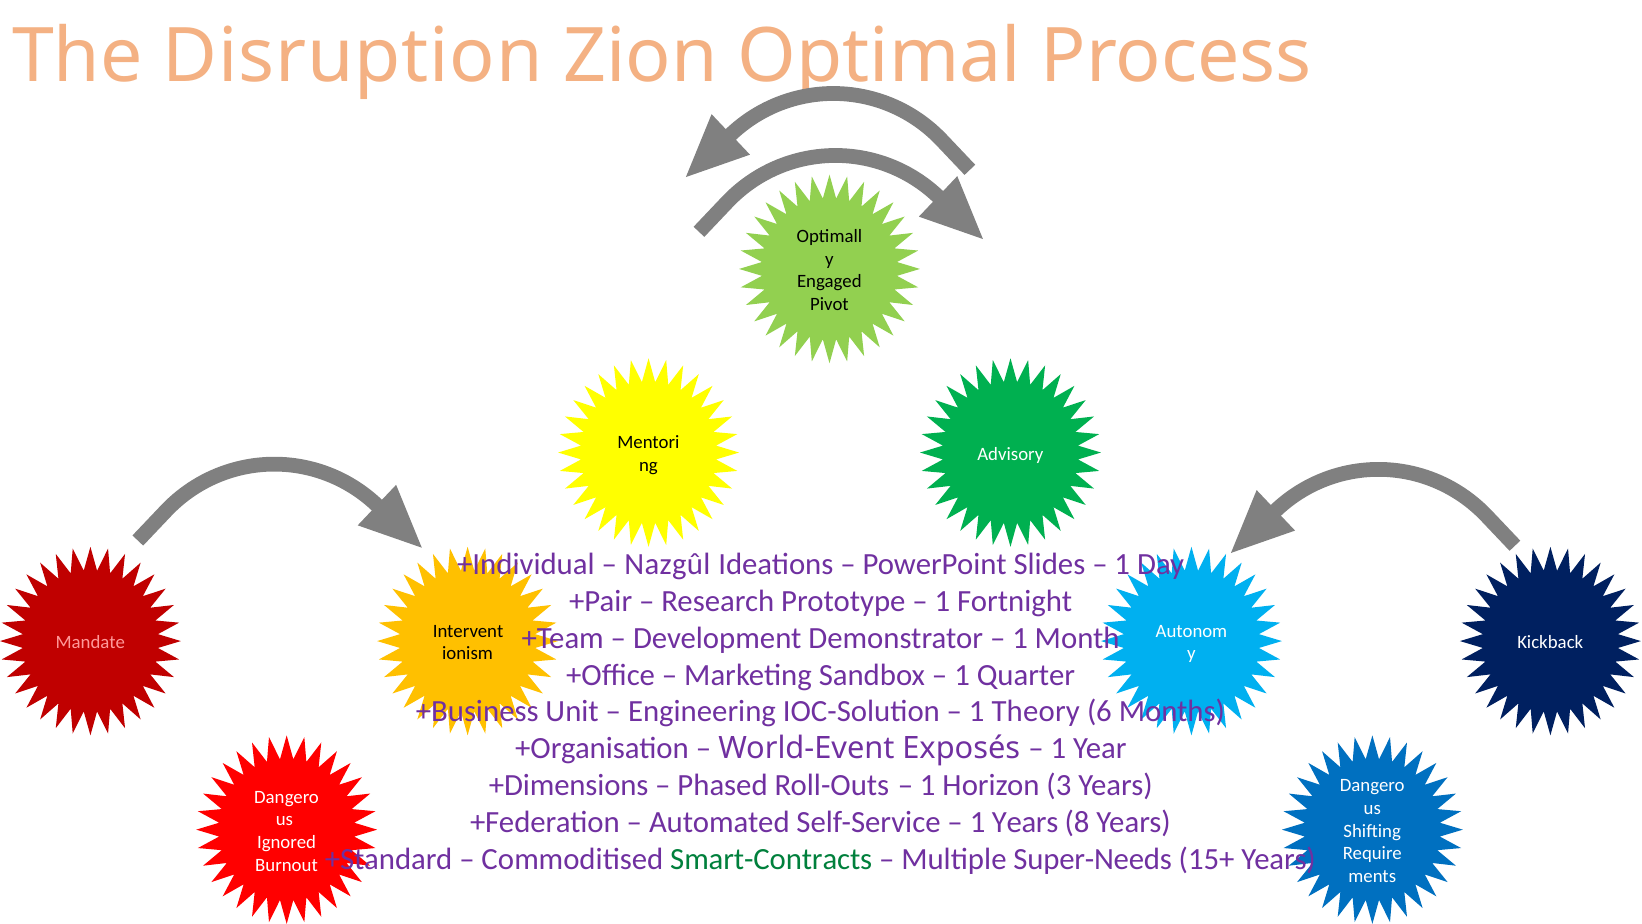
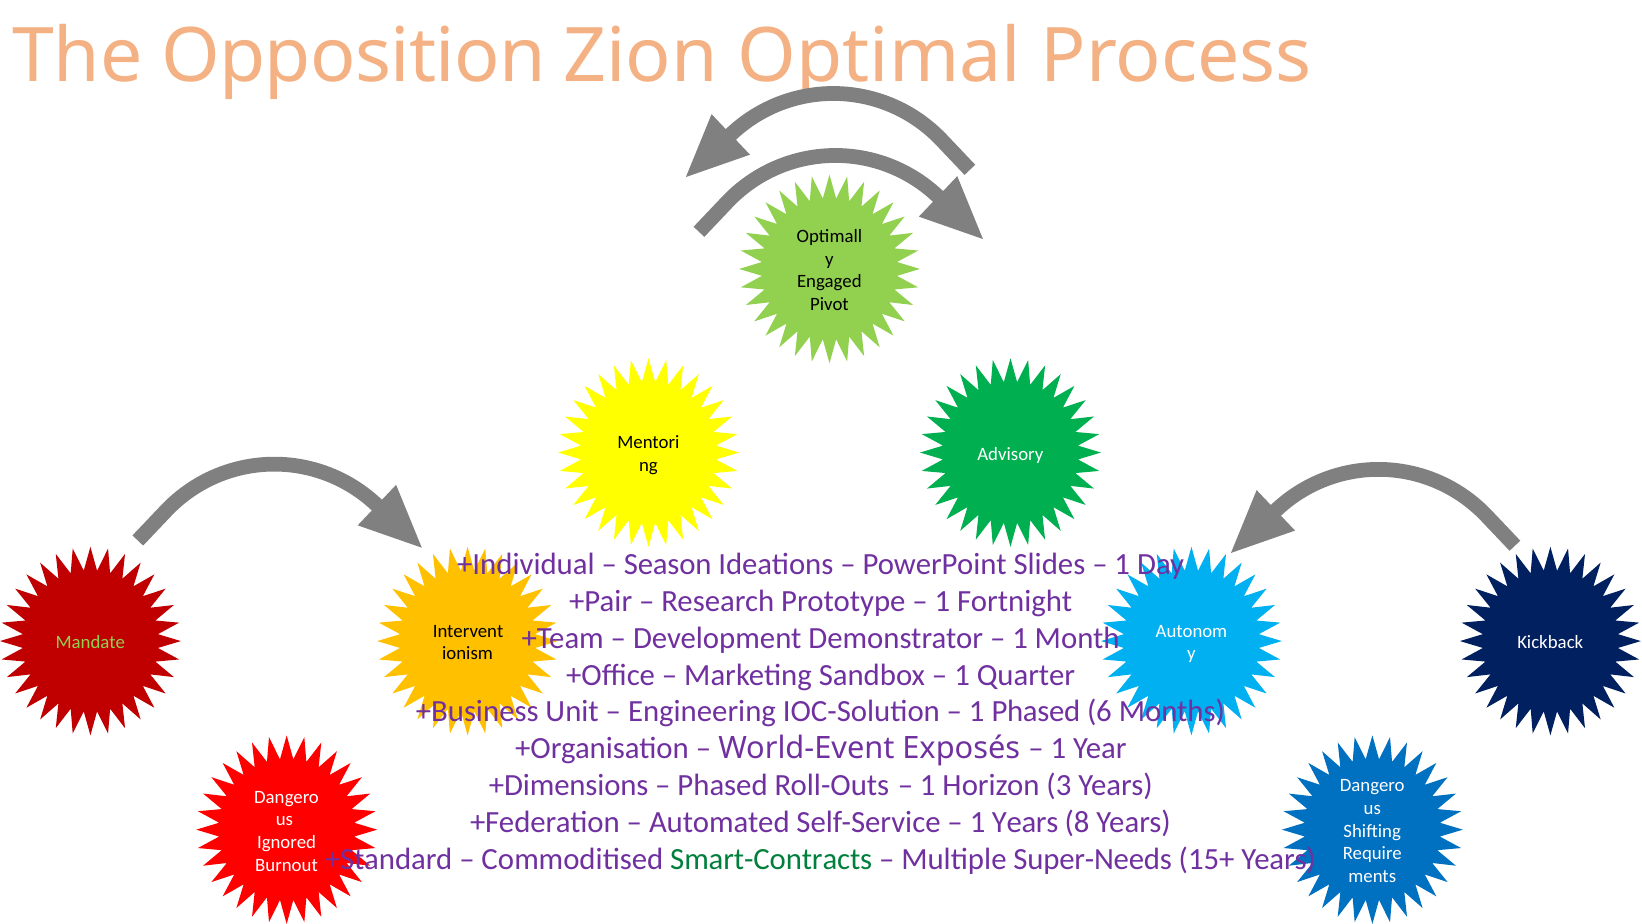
Disruption: Disruption -> Opposition
Nazgûl: Nazgûl -> Season
Mandate colour: pink -> light green
1 Theory: Theory -> Phased
